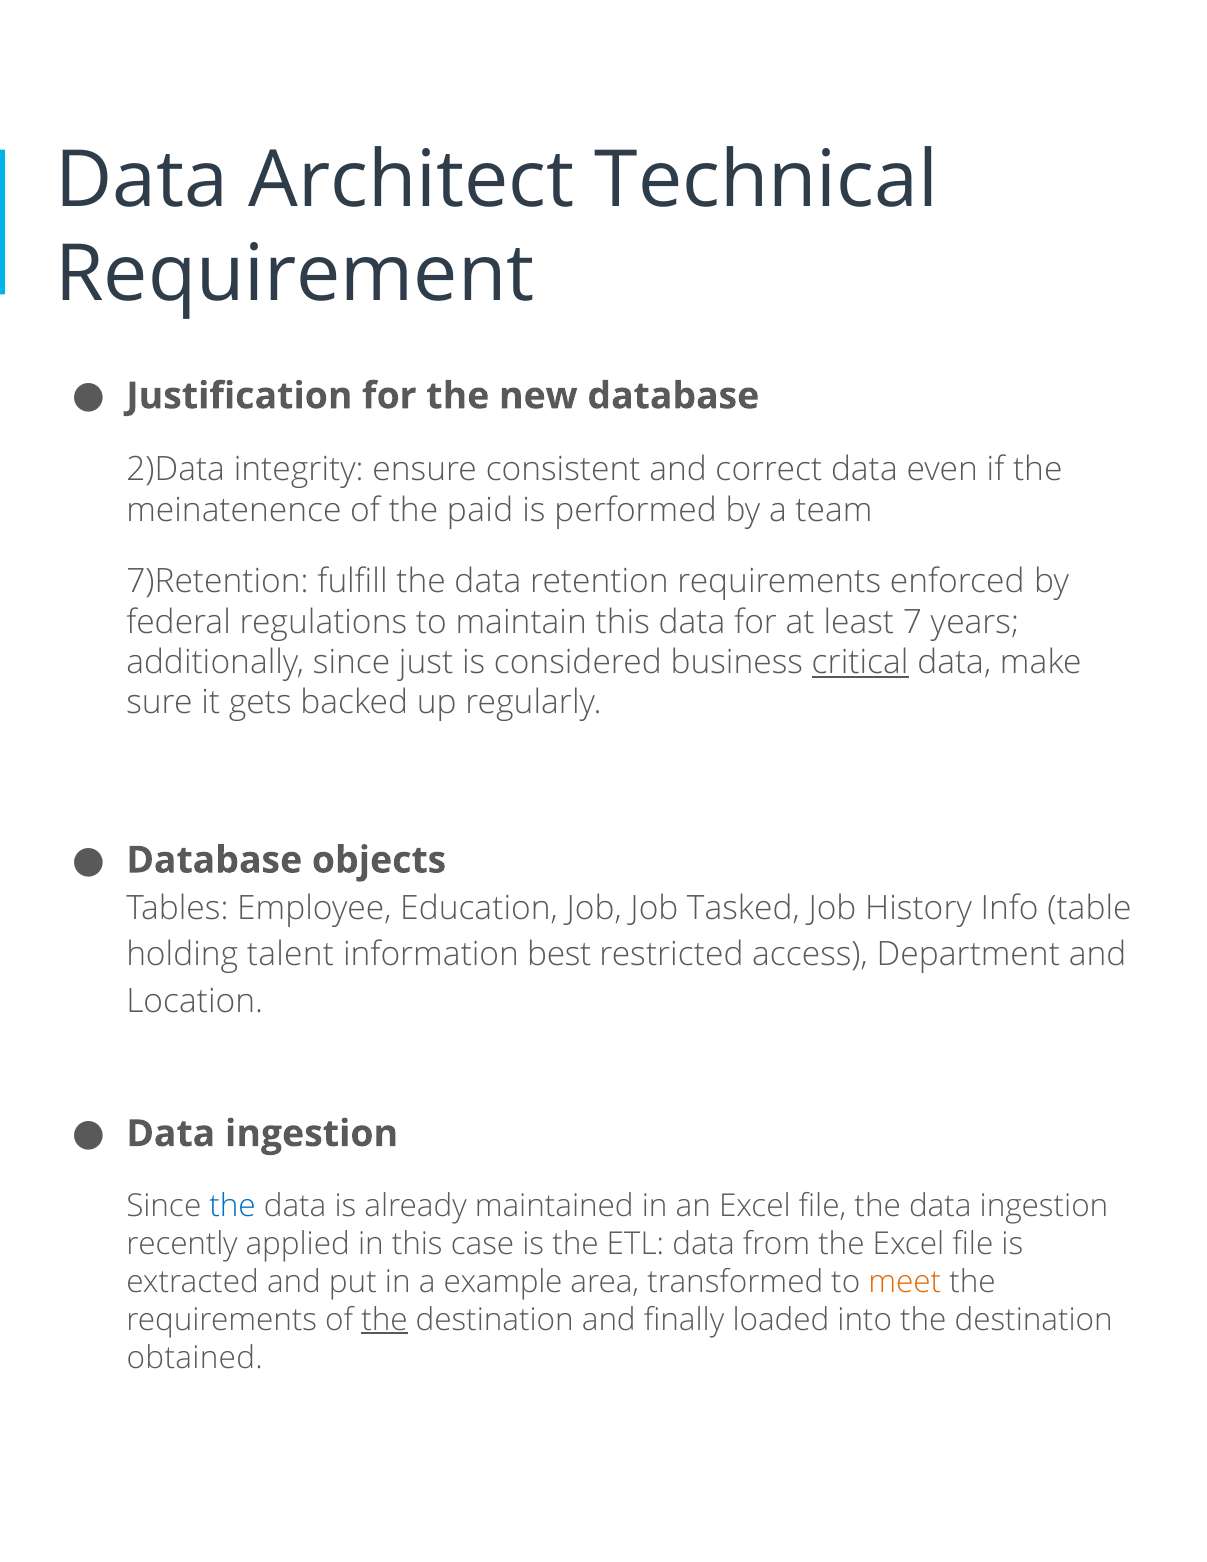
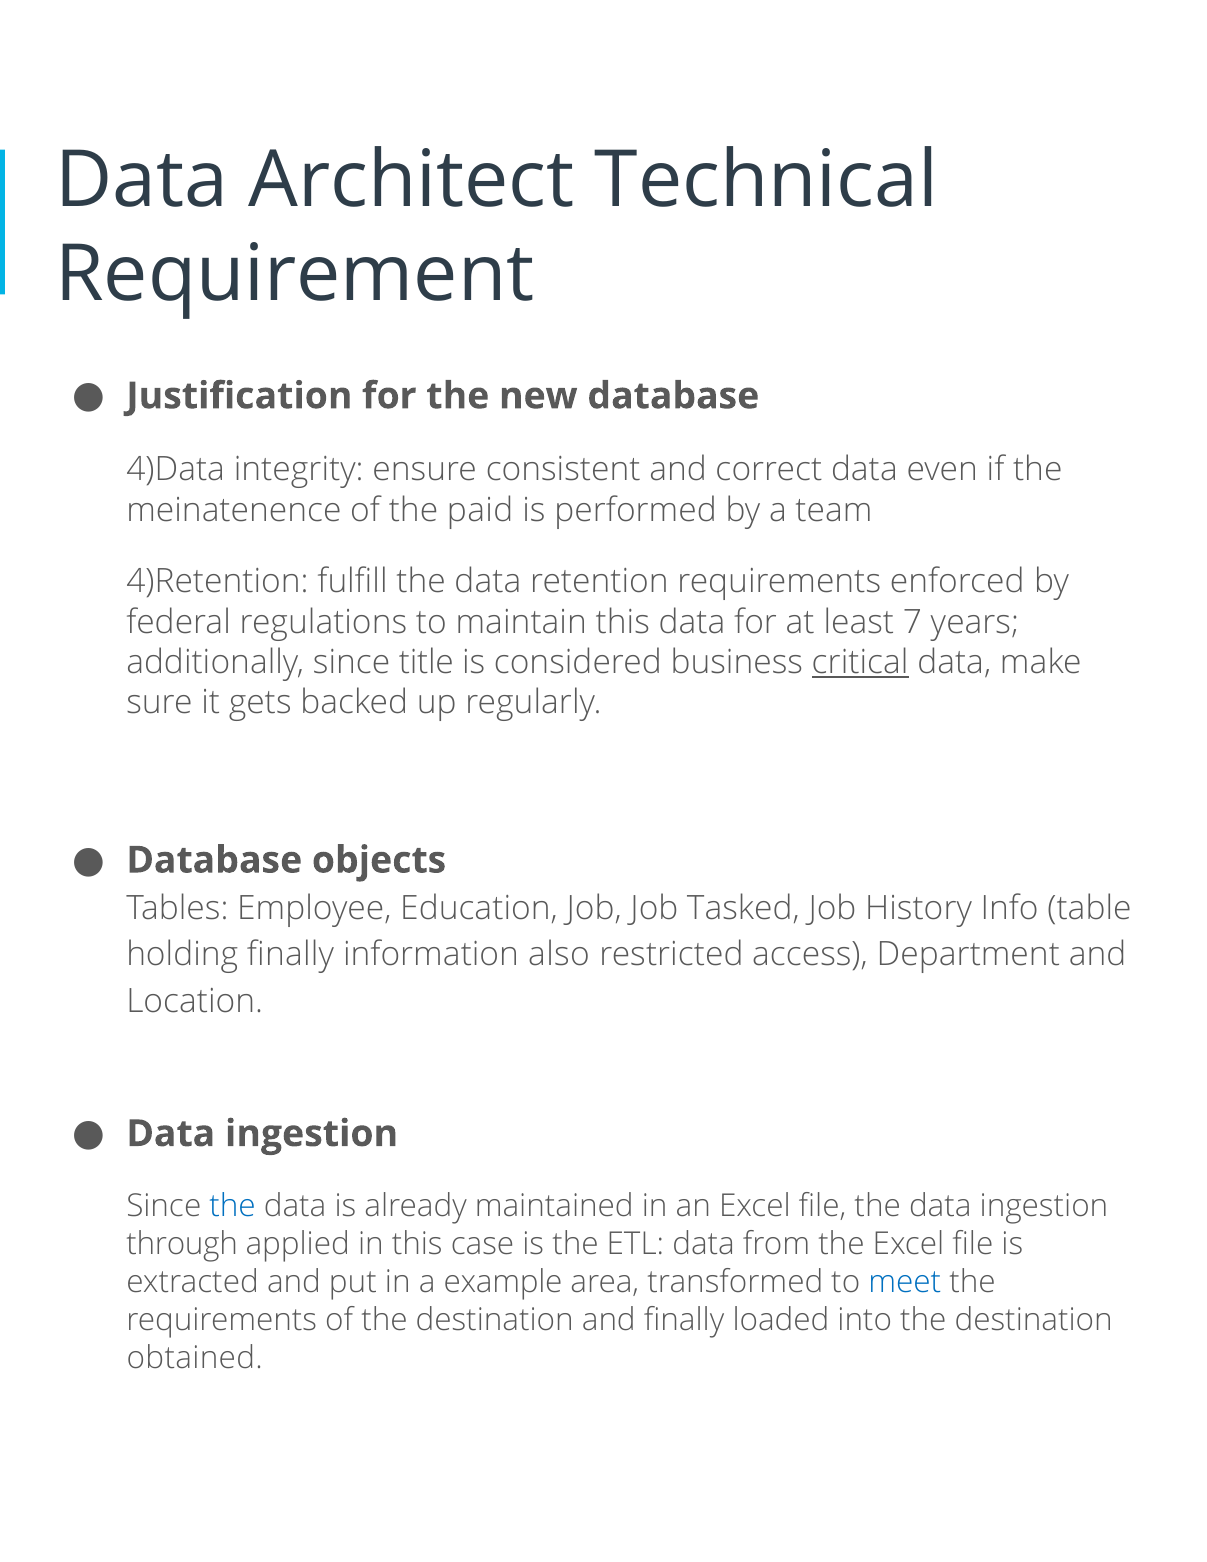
2)Data: 2)Data -> 4)Data
7)Retention: 7)Retention -> 4)Retention
just: just -> title
holding talent: talent -> finally
best: best -> also
recently: recently -> through
meet colour: orange -> blue
the at (384, 1320) underline: present -> none
